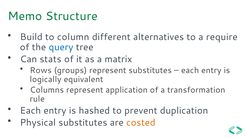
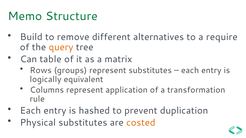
column: column -> remove
query colour: blue -> orange
stats: stats -> table
